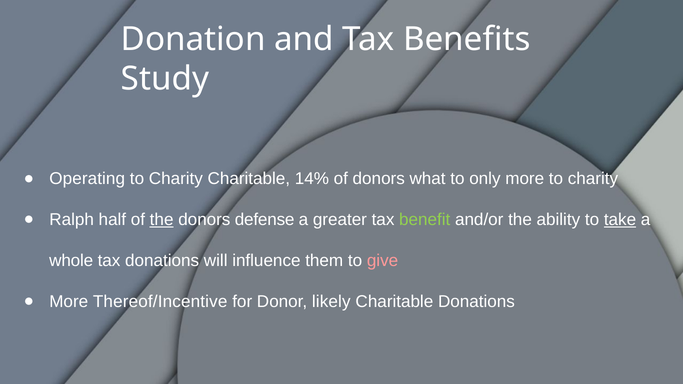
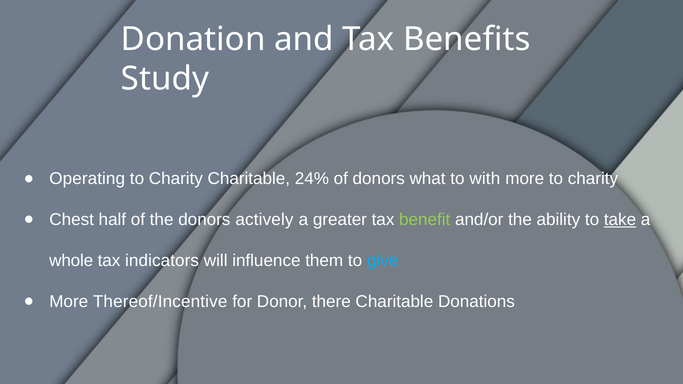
14%: 14% -> 24%
only: only -> with
Ralph: Ralph -> Chest
the at (162, 220) underline: present -> none
defense: defense -> actively
tax donations: donations -> indicators
give colour: pink -> light blue
likely: likely -> there
